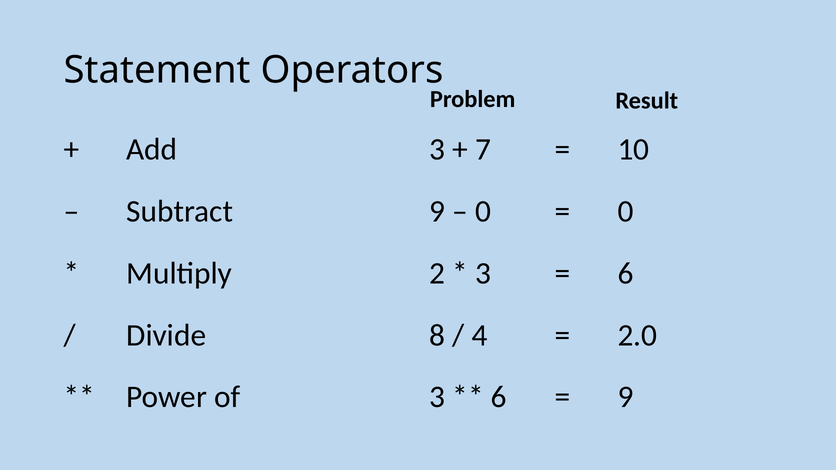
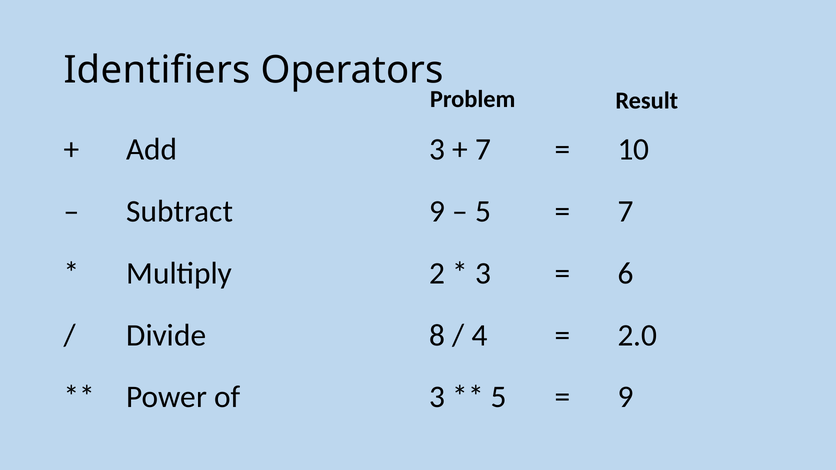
Statement: Statement -> Identifiers
0 at (483, 211): 0 -> 5
0 at (626, 211): 0 -> 7
6 at (499, 397): 6 -> 5
